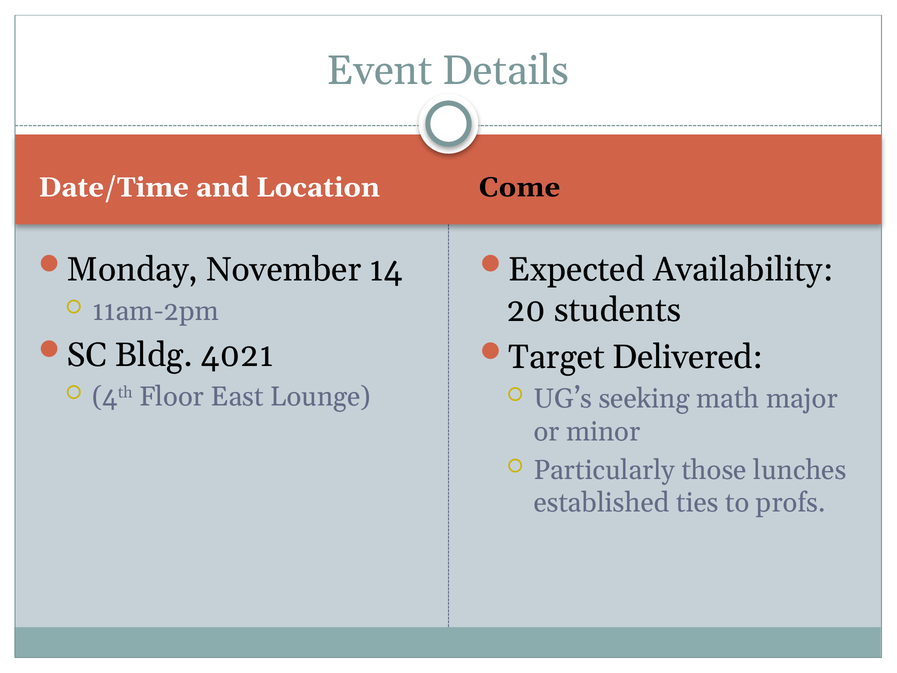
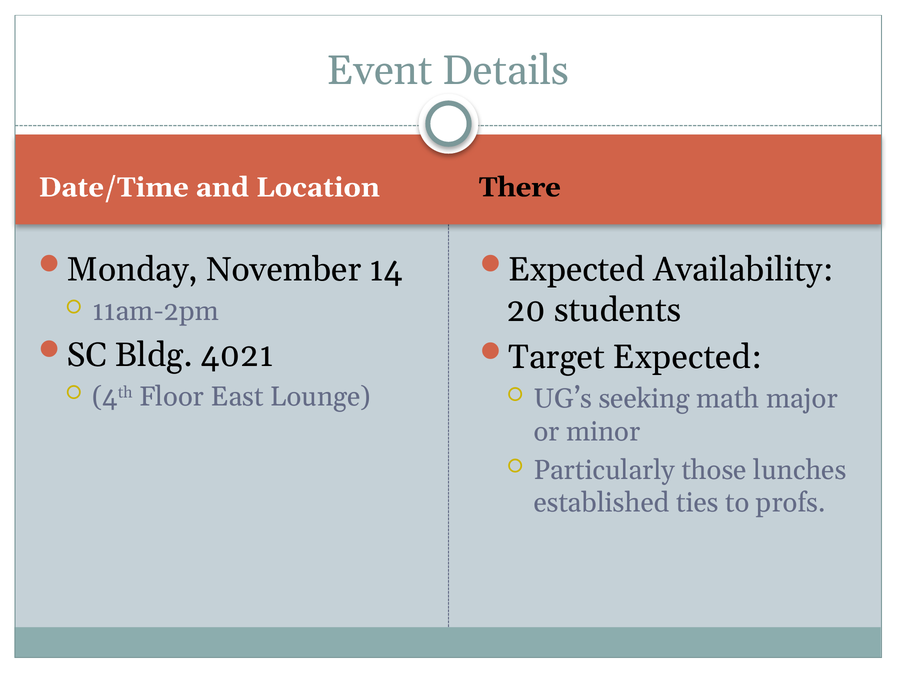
Come: Come -> There
Target Delivered: Delivered -> Expected
